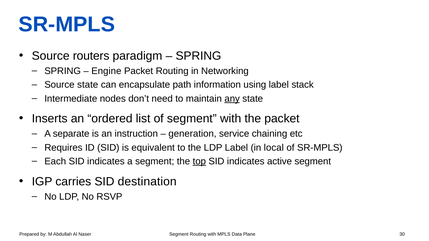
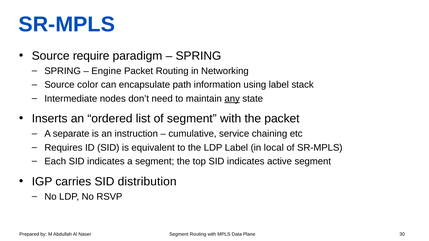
routers: routers -> require
Source state: state -> color
generation: generation -> cumulative
top underline: present -> none
destination: destination -> distribution
